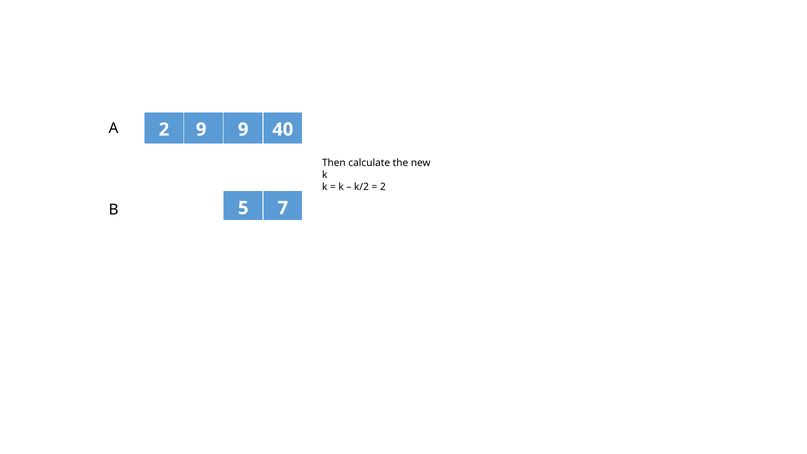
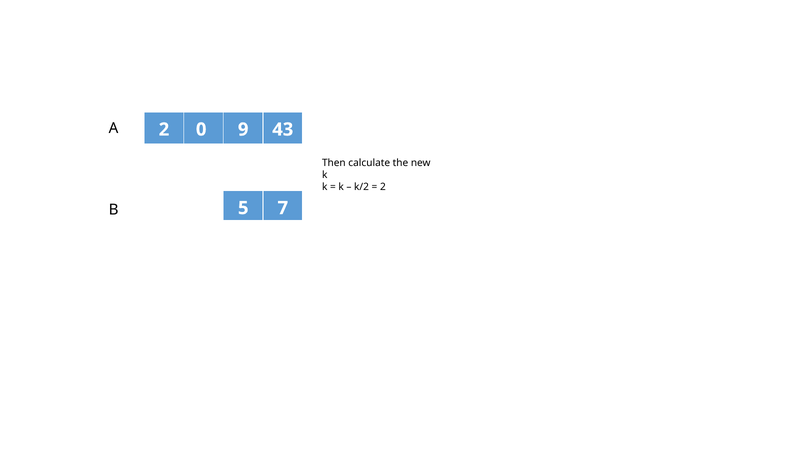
2 9: 9 -> 0
40: 40 -> 43
